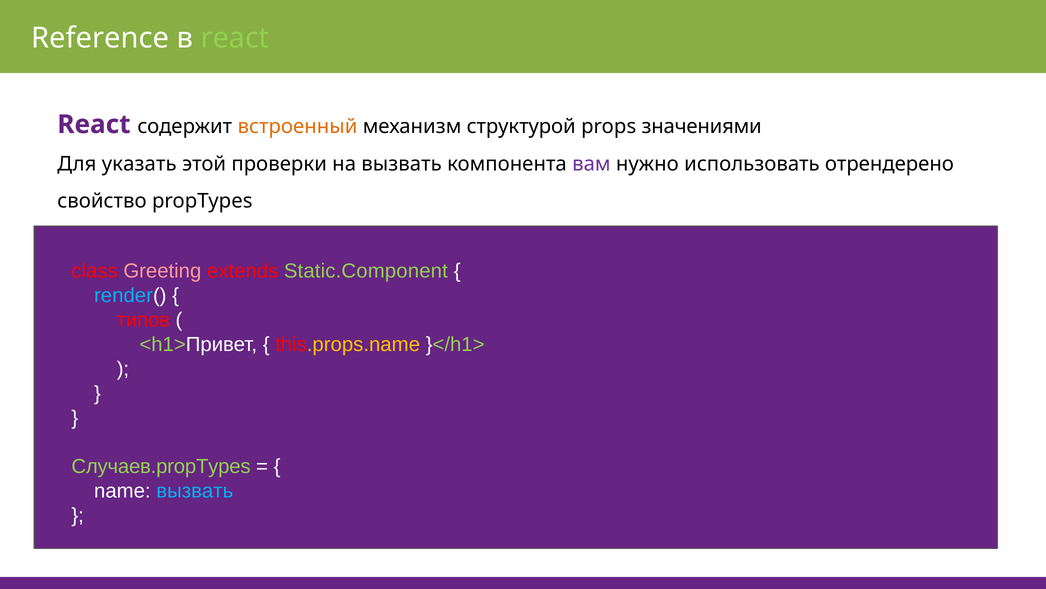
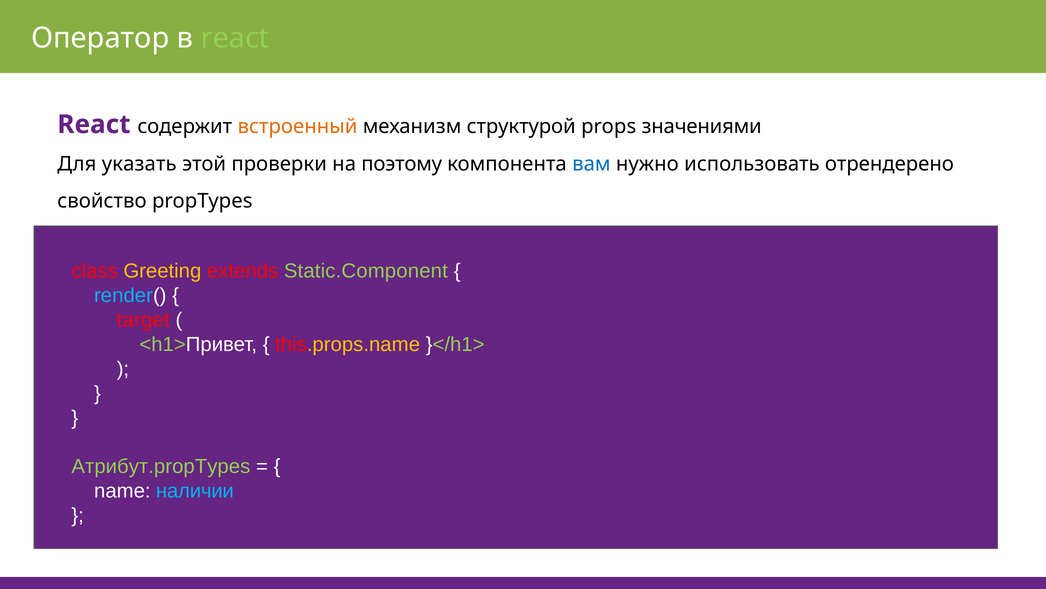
Reference: Reference -> Оператор
на вызвать: вызвать -> поэтому
вам colour: purple -> blue
Greeting colour: pink -> yellow
типов: типов -> target
Случаев.propTypes: Случаев.propTypes -> Атрибут.propTypes
name вызвать: вызвать -> наличии
